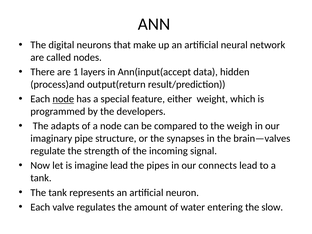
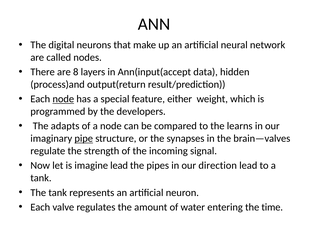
1: 1 -> 8
weigh: weigh -> learns
pipe underline: none -> present
connects: connects -> direction
slow: slow -> time
